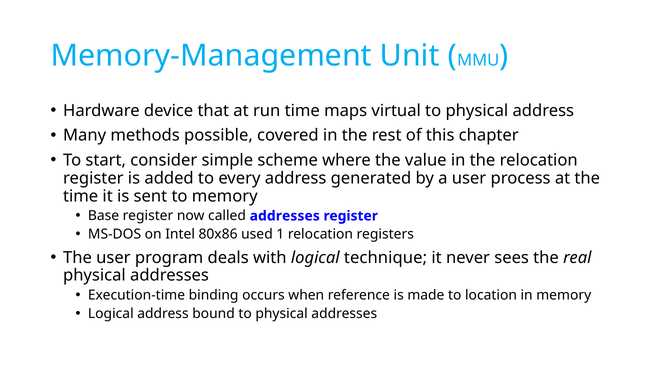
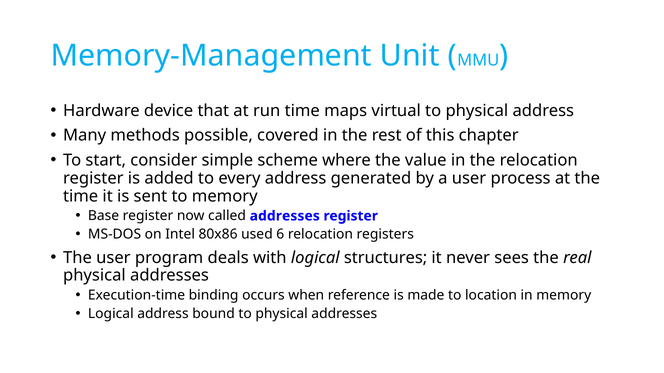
1: 1 -> 6
technique: technique -> structures
